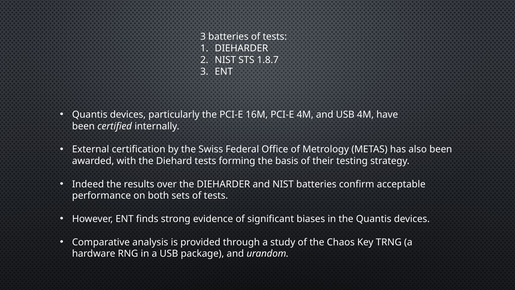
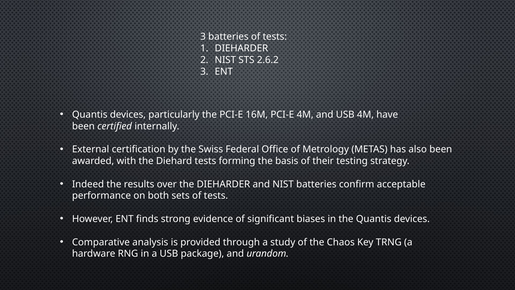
1.8.7: 1.8.7 -> 2.6.2
